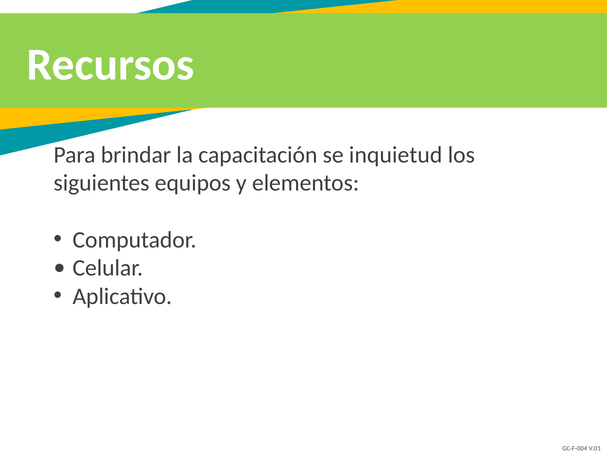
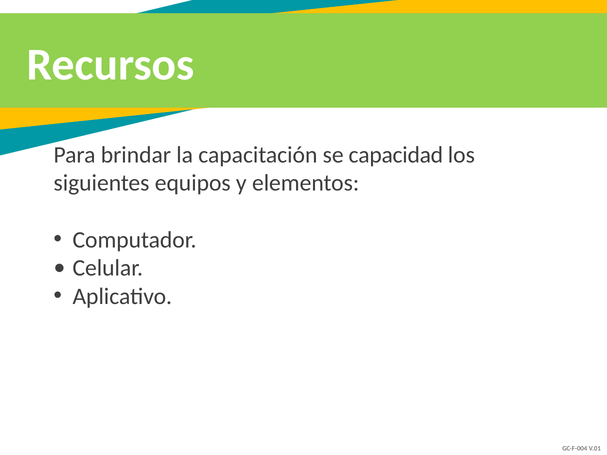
inquietud: inquietud -> capacidad
